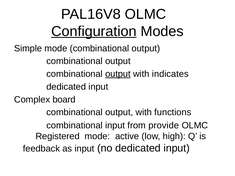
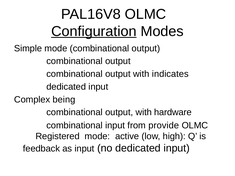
output at (118, 74) underline: present -> none
board: board -> being
functions: functions -> hardware
